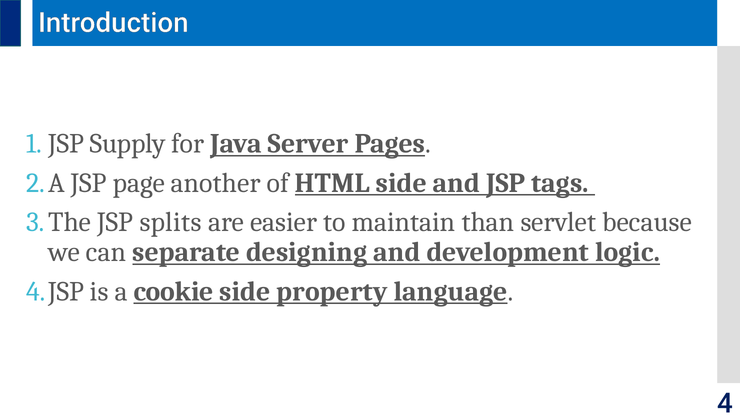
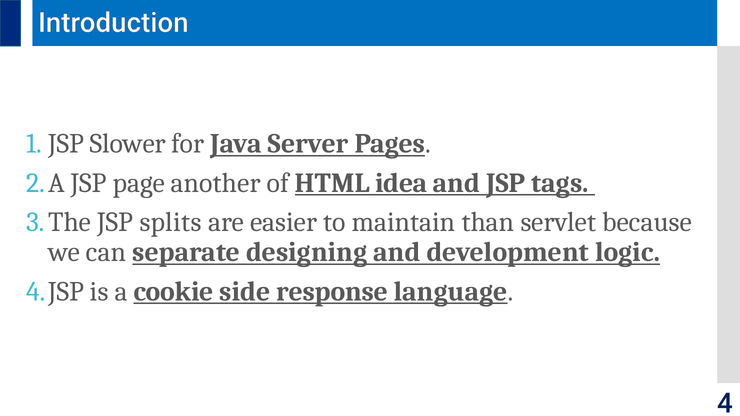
Supply: Supply -> Slower
HTML side: side -> idea
property: property -> response
